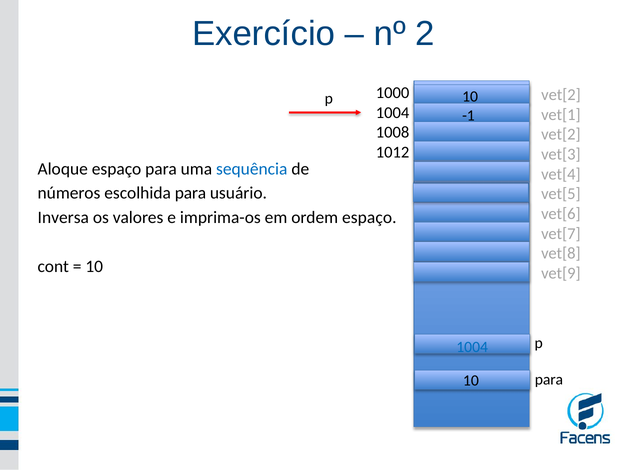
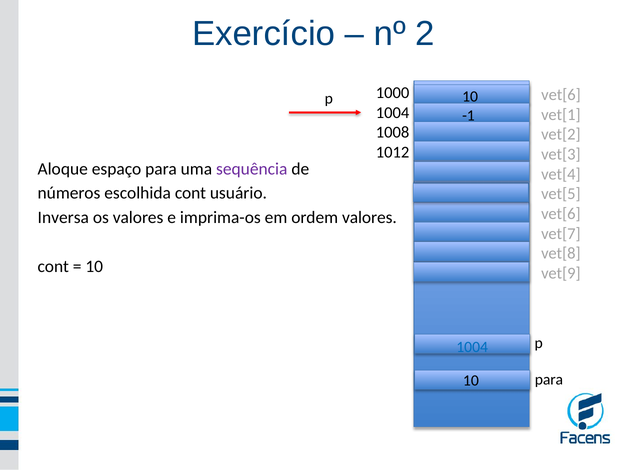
vet[2 at (561, 95): vet[2 -> vet[6
sequência colour: blue -> purple
escolhida para: para -> cont
ordem espaço: espaço -> valores
